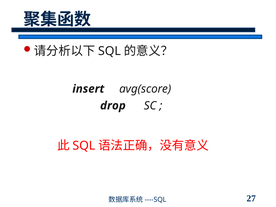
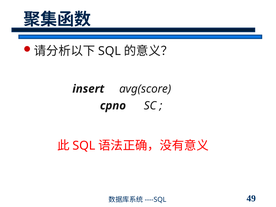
drop: drop -> cpno
27: 27 -> 49
